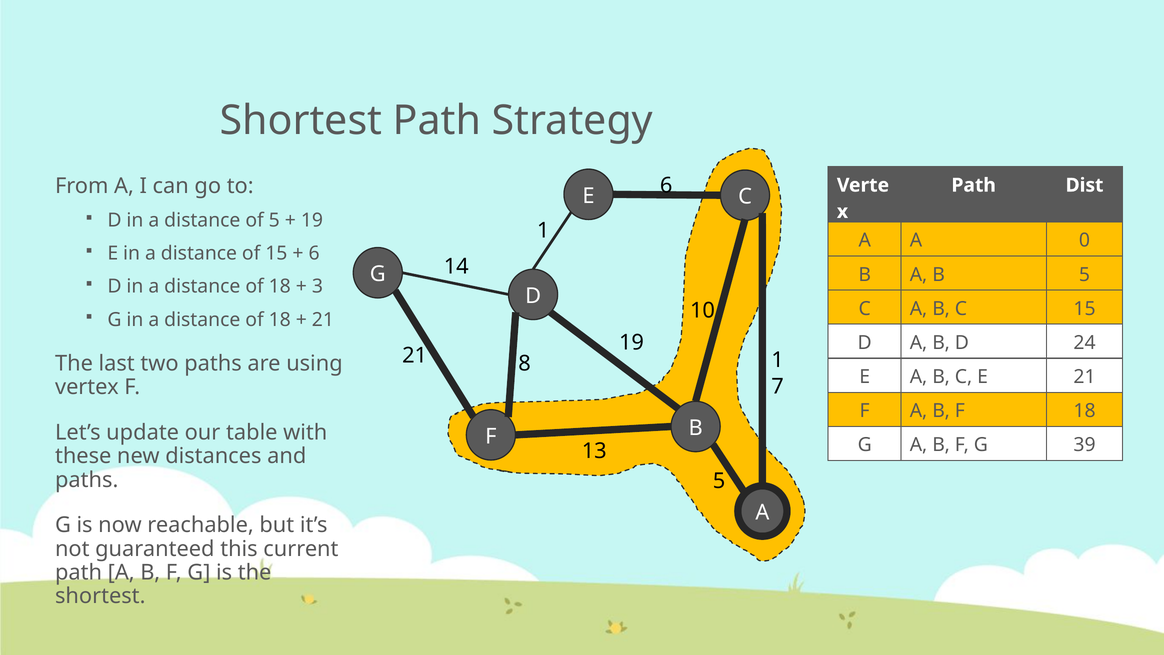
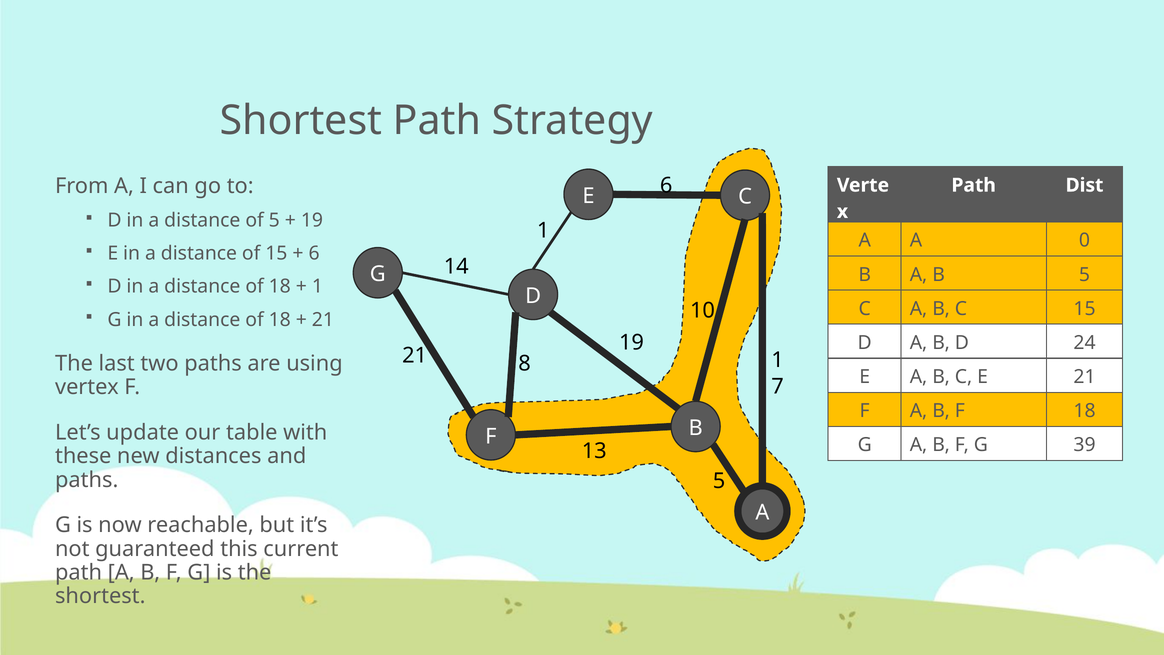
3 at (318, 286): 3 -> 1
